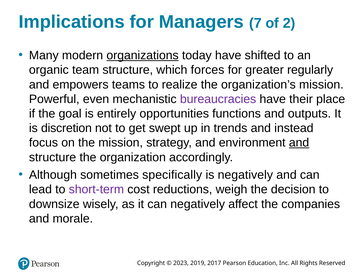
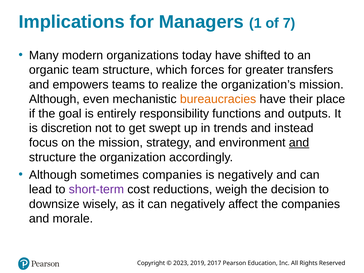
7: 7 -> 1
2: 2 -> 7
organizations underline: present -> none
regularly: regularly -> transfers
Powerful at (54, 99): Powerful -> Although
bureaucracies colour: purple -> orange
opportunities: opportunities -> responsibility
sometimes specifically: specifically -> companies
